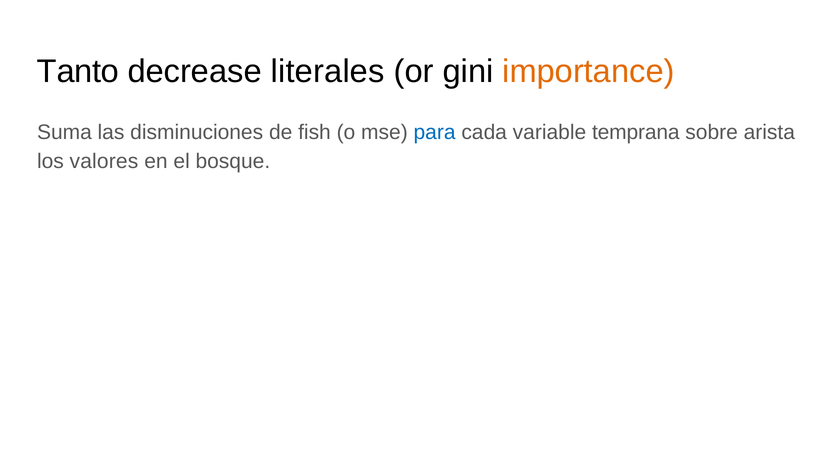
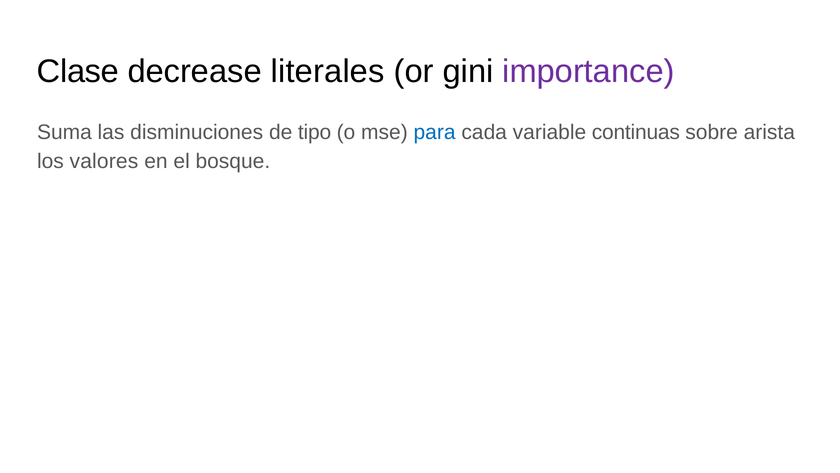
Tanto: Tanto -> Clase
importance colour: orange -> purple
fish: fish -> tipo
temprana: temprana -> continuas
